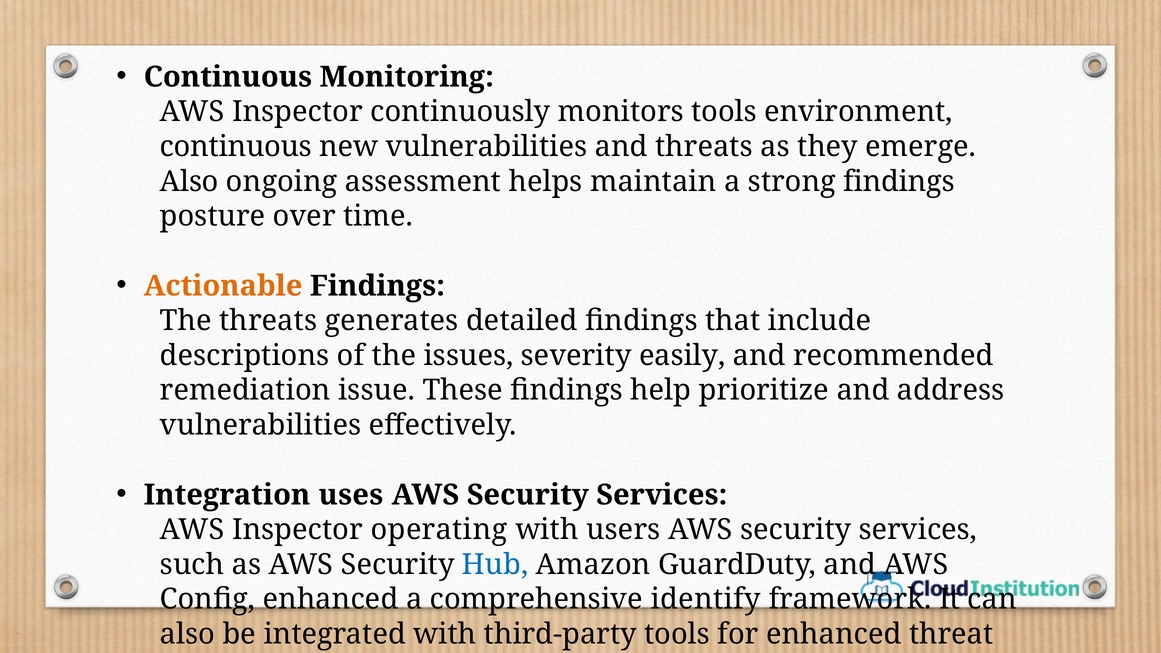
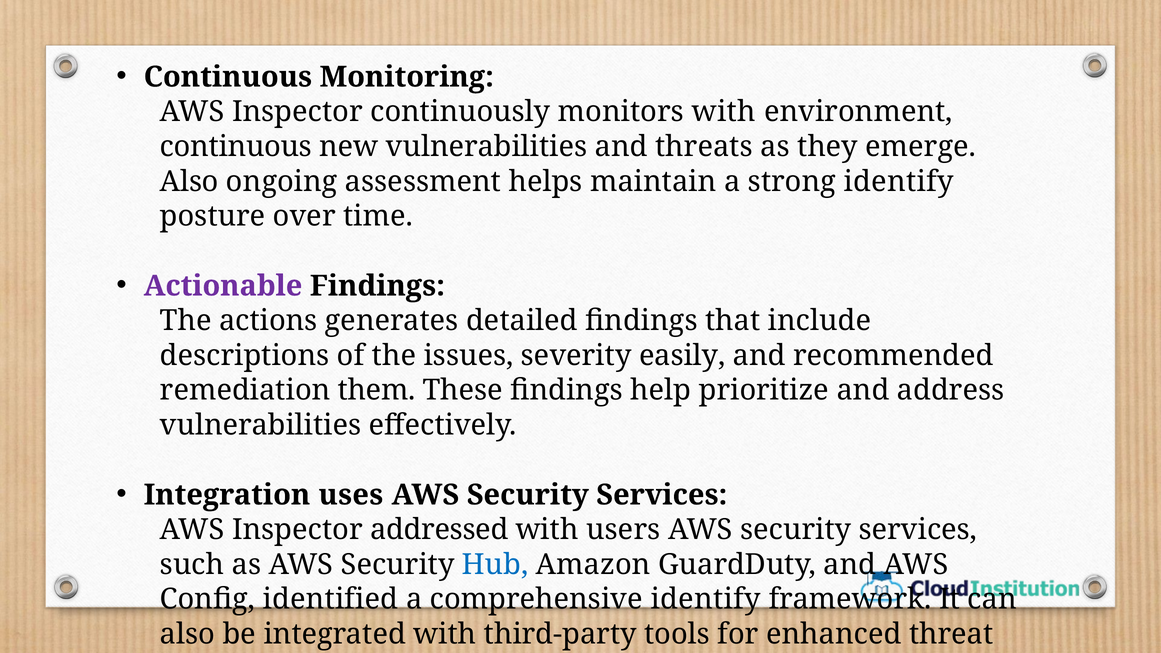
monitors tools: tools -> with
strong findings: findings -> identify
Actionable colour: orange -> purple
The threats: threats -> actions
issue: issue -> them
operating: operating -> addressed
Config enhanced: enhanced -> identified
